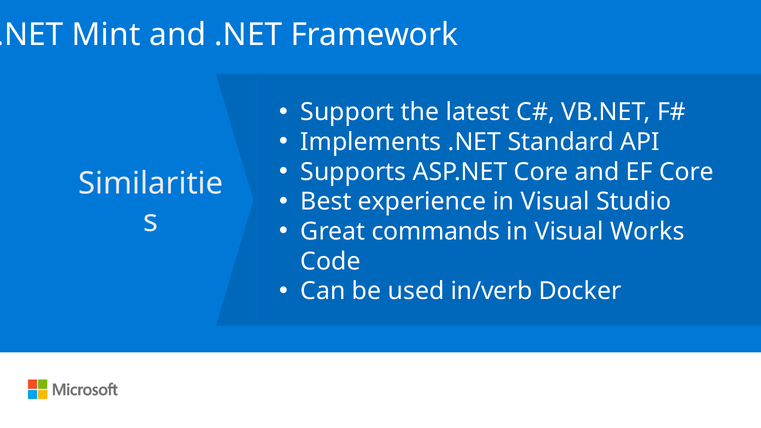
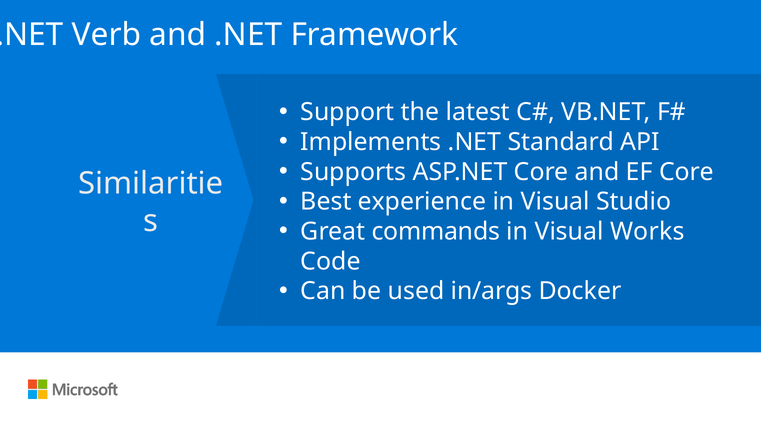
Mint: Mint -> Verb
in/verb: in/verb -> in/args
